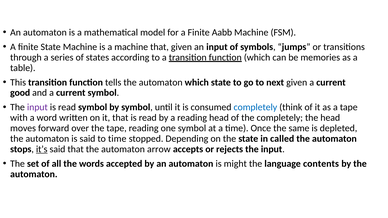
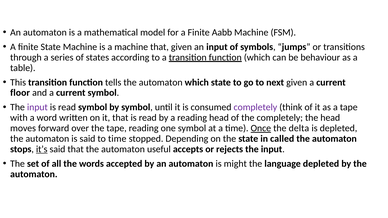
memories: memories -> behaviour
good: good -> floor
completely at (255, 107) colour: blue -> purple
Once underline: none -> present
same: same -> delta
arrow: arrow -> useful
language contents: contents -> depleted
